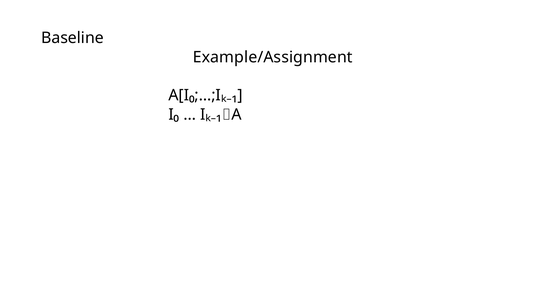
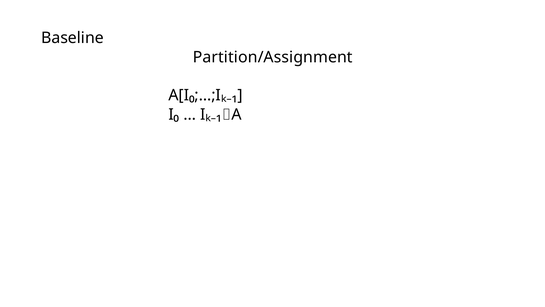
Example/Assignment: Example/Assignment -> Partition/Assignment
